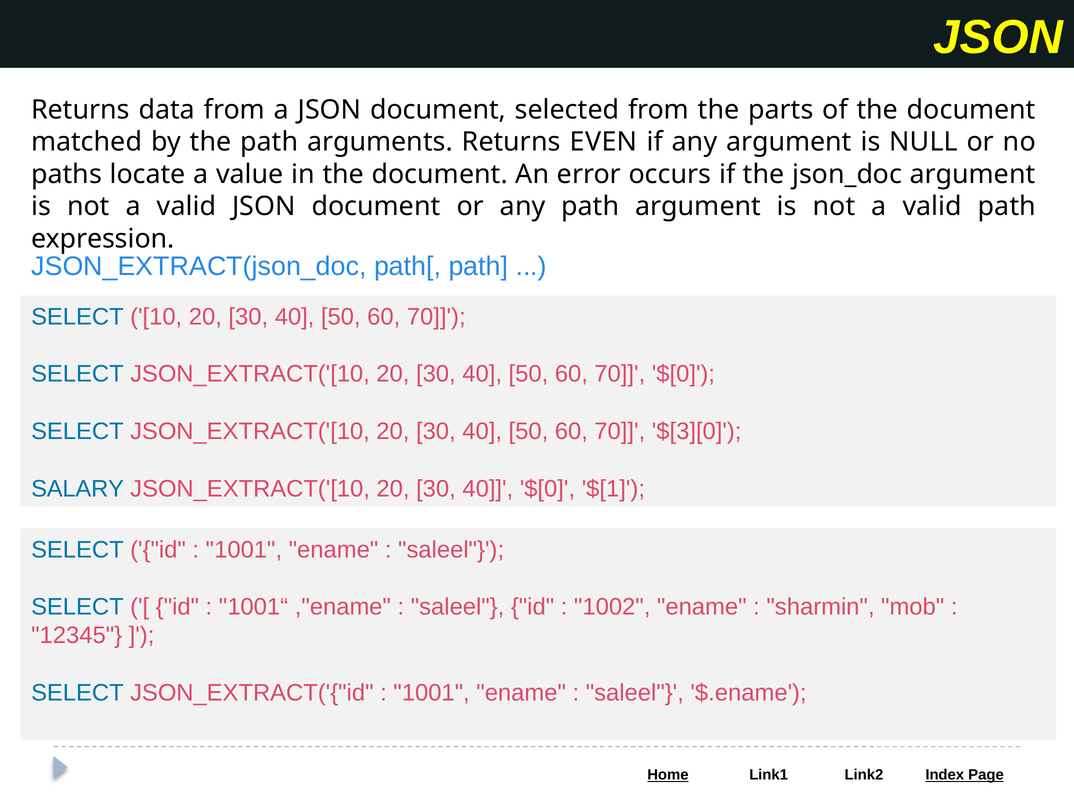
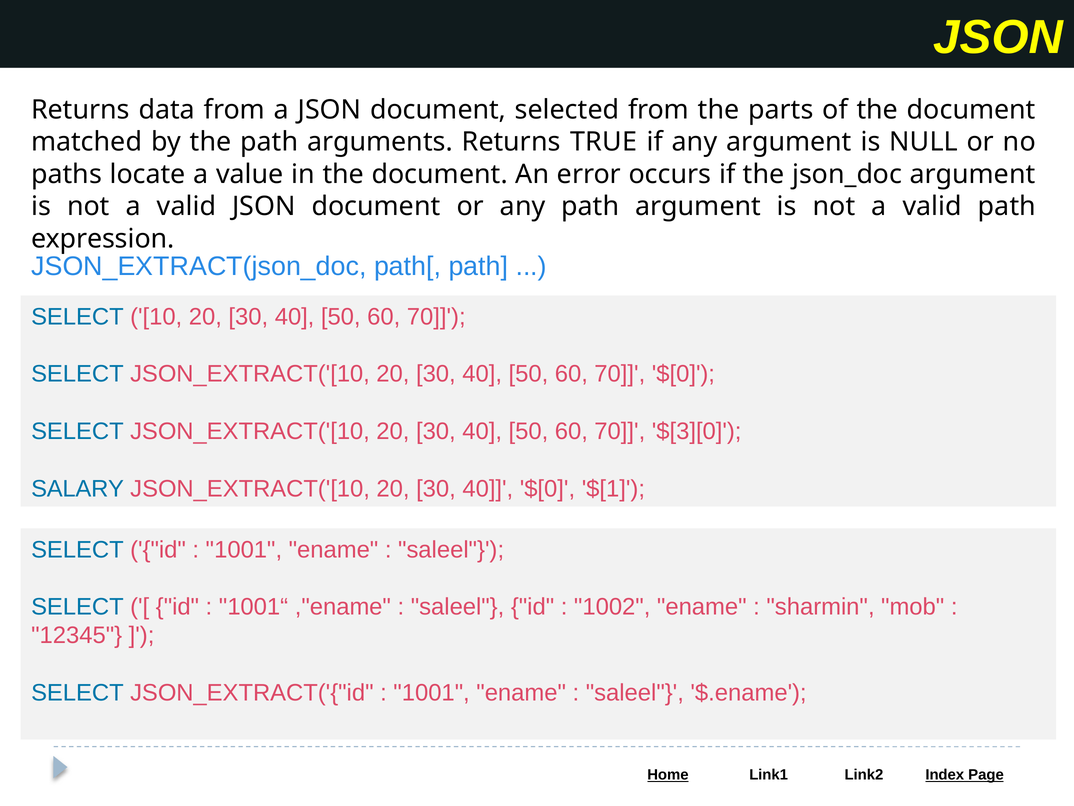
EVEN: EVEN -> TRUE
